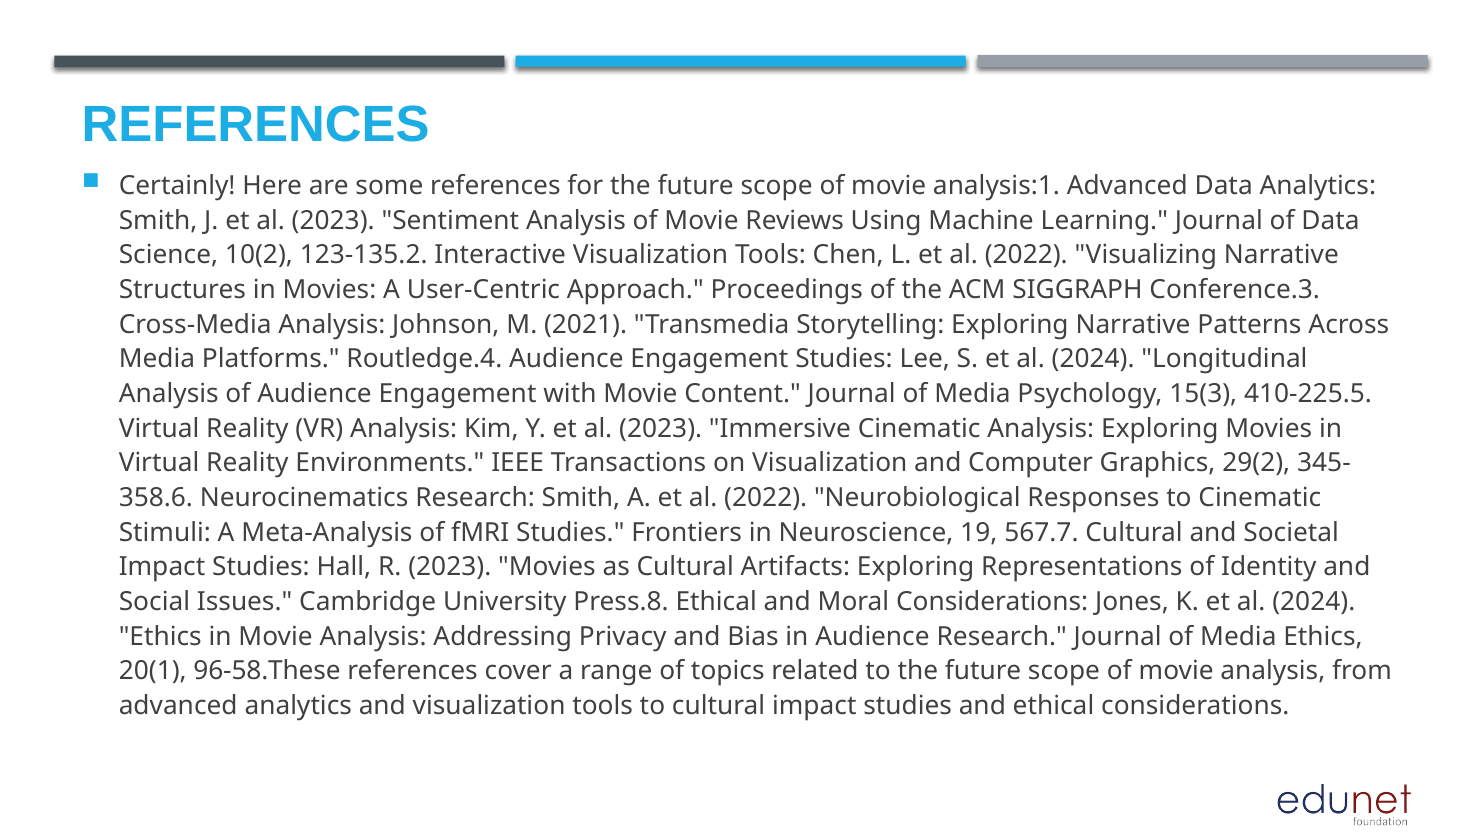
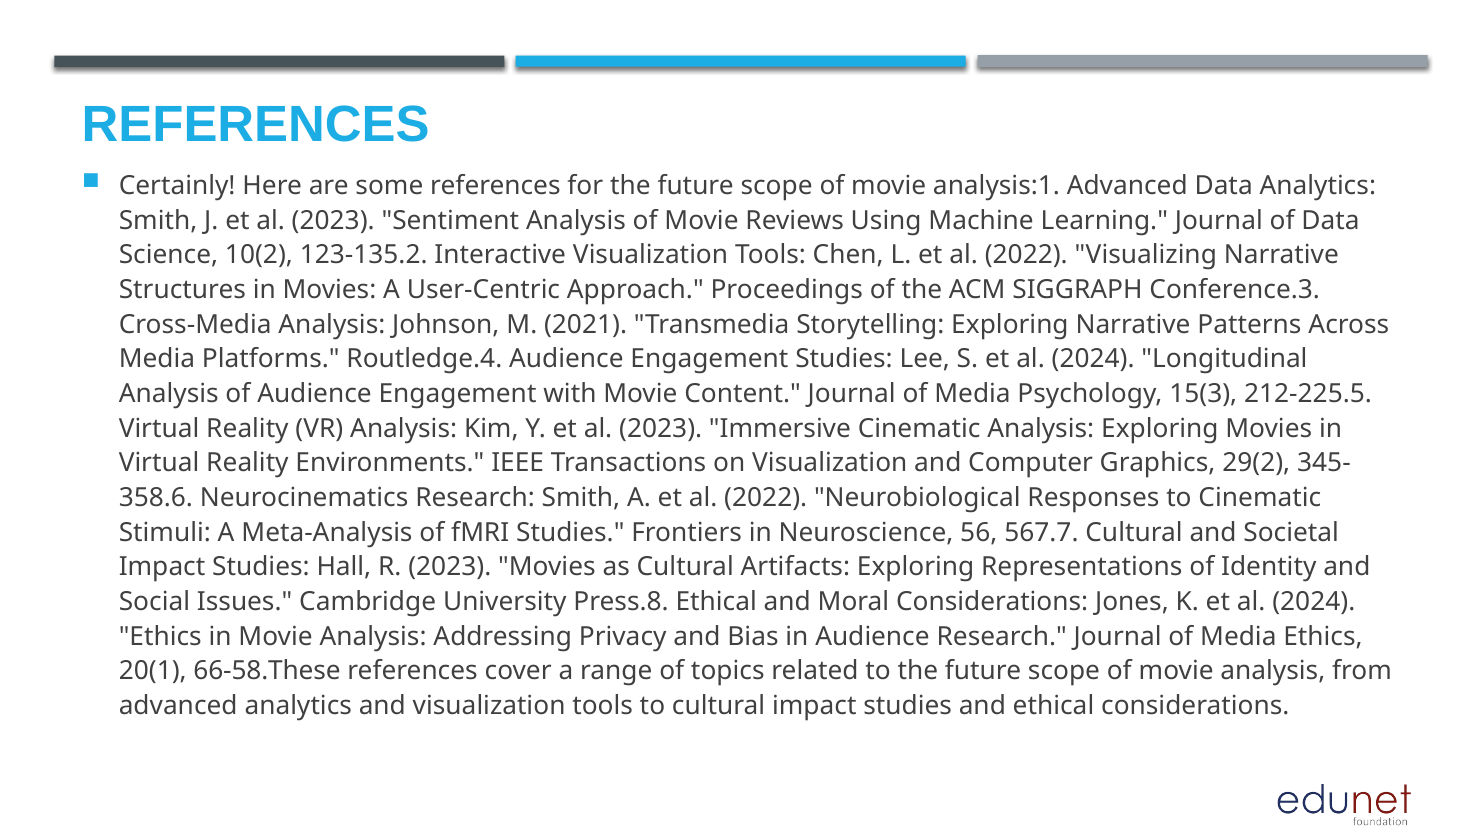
410-225.5: 410-225.5 -> 212-225.5
19: 19 -> 56
96-58.These: 96-58.These -> 66-58.These
